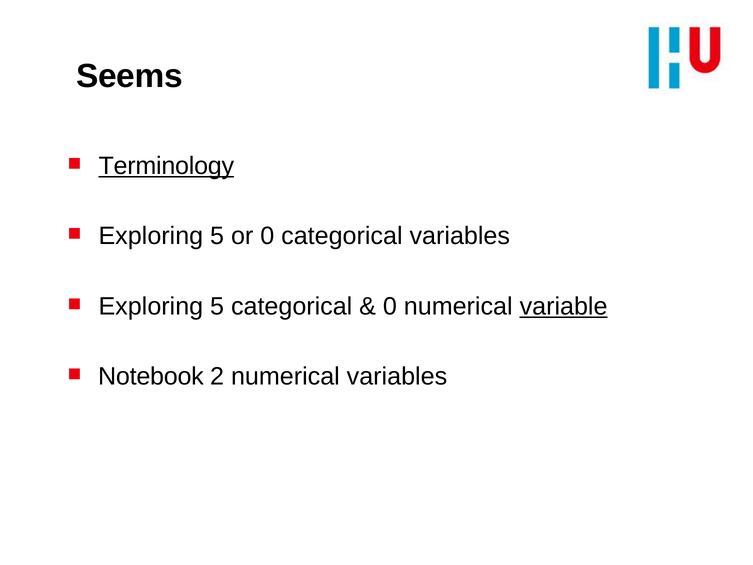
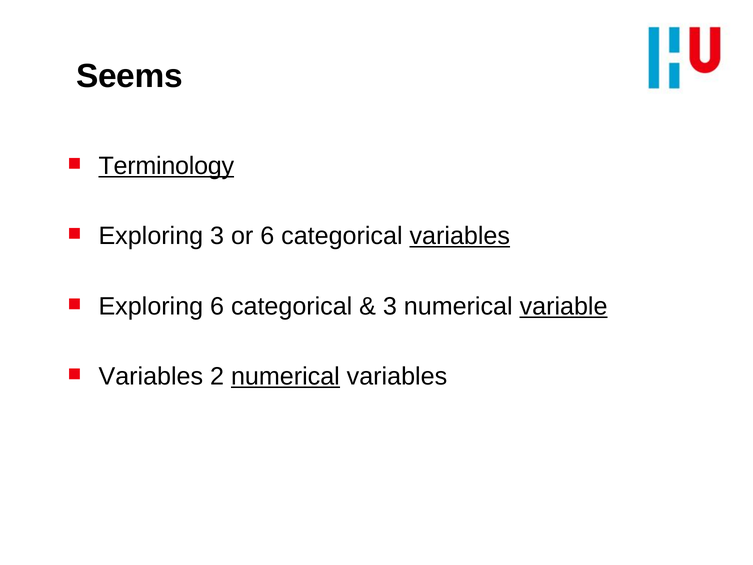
5 at (217, 236): 5 -> 3
or 0: 0 -> 6
variables at (460, 236) underline: none -> present
5 at (217, 306): 5 -> 6
0 at (390, 306): 0 -> 3
Notebook at (151, 376): Notebook -> Variables
numerical at (285, 376) underline: none -> present
